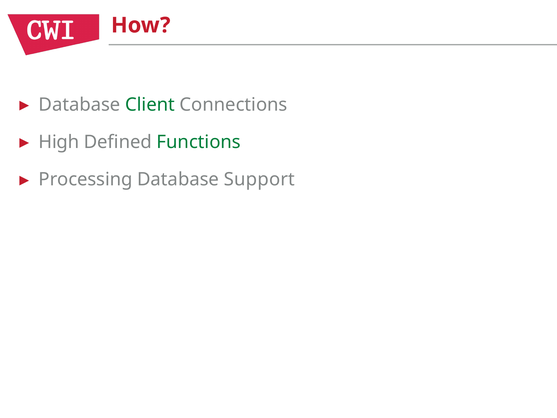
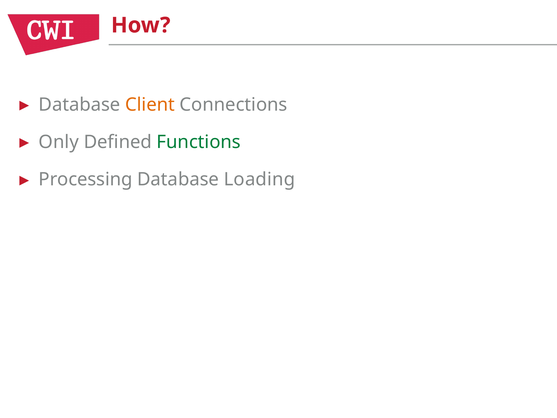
Client colour: green -> orange
High: High -> Only
Support: Support -> Loading
